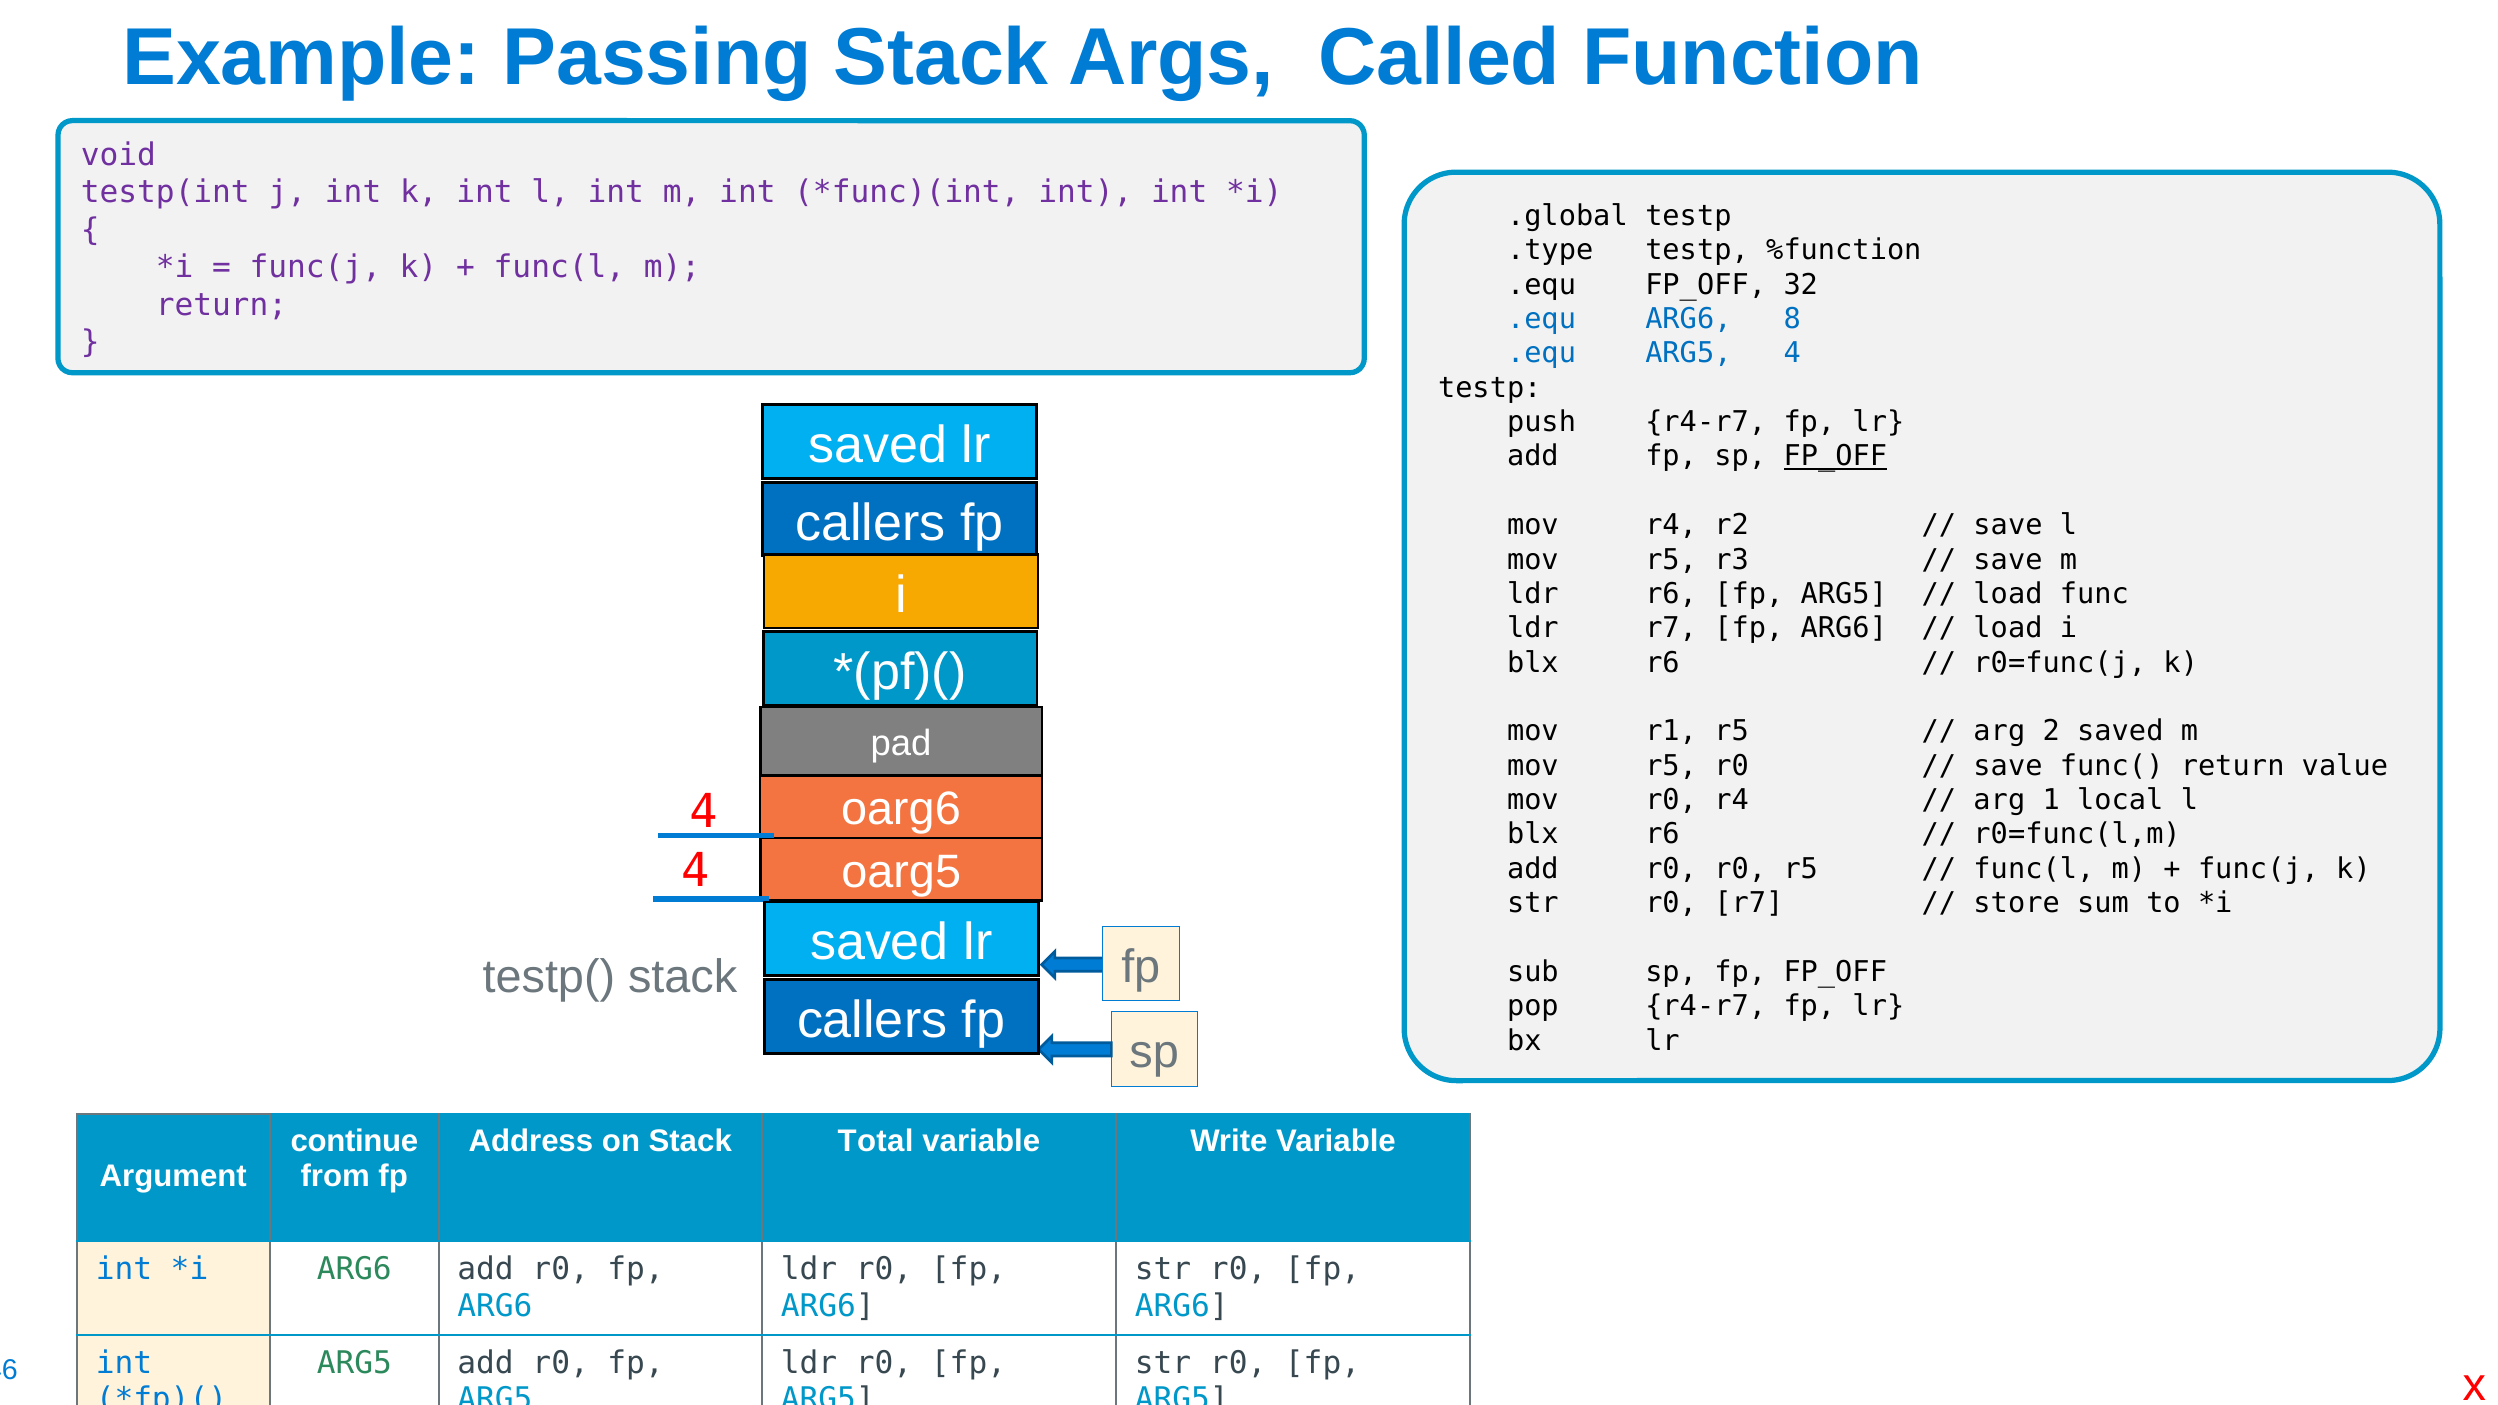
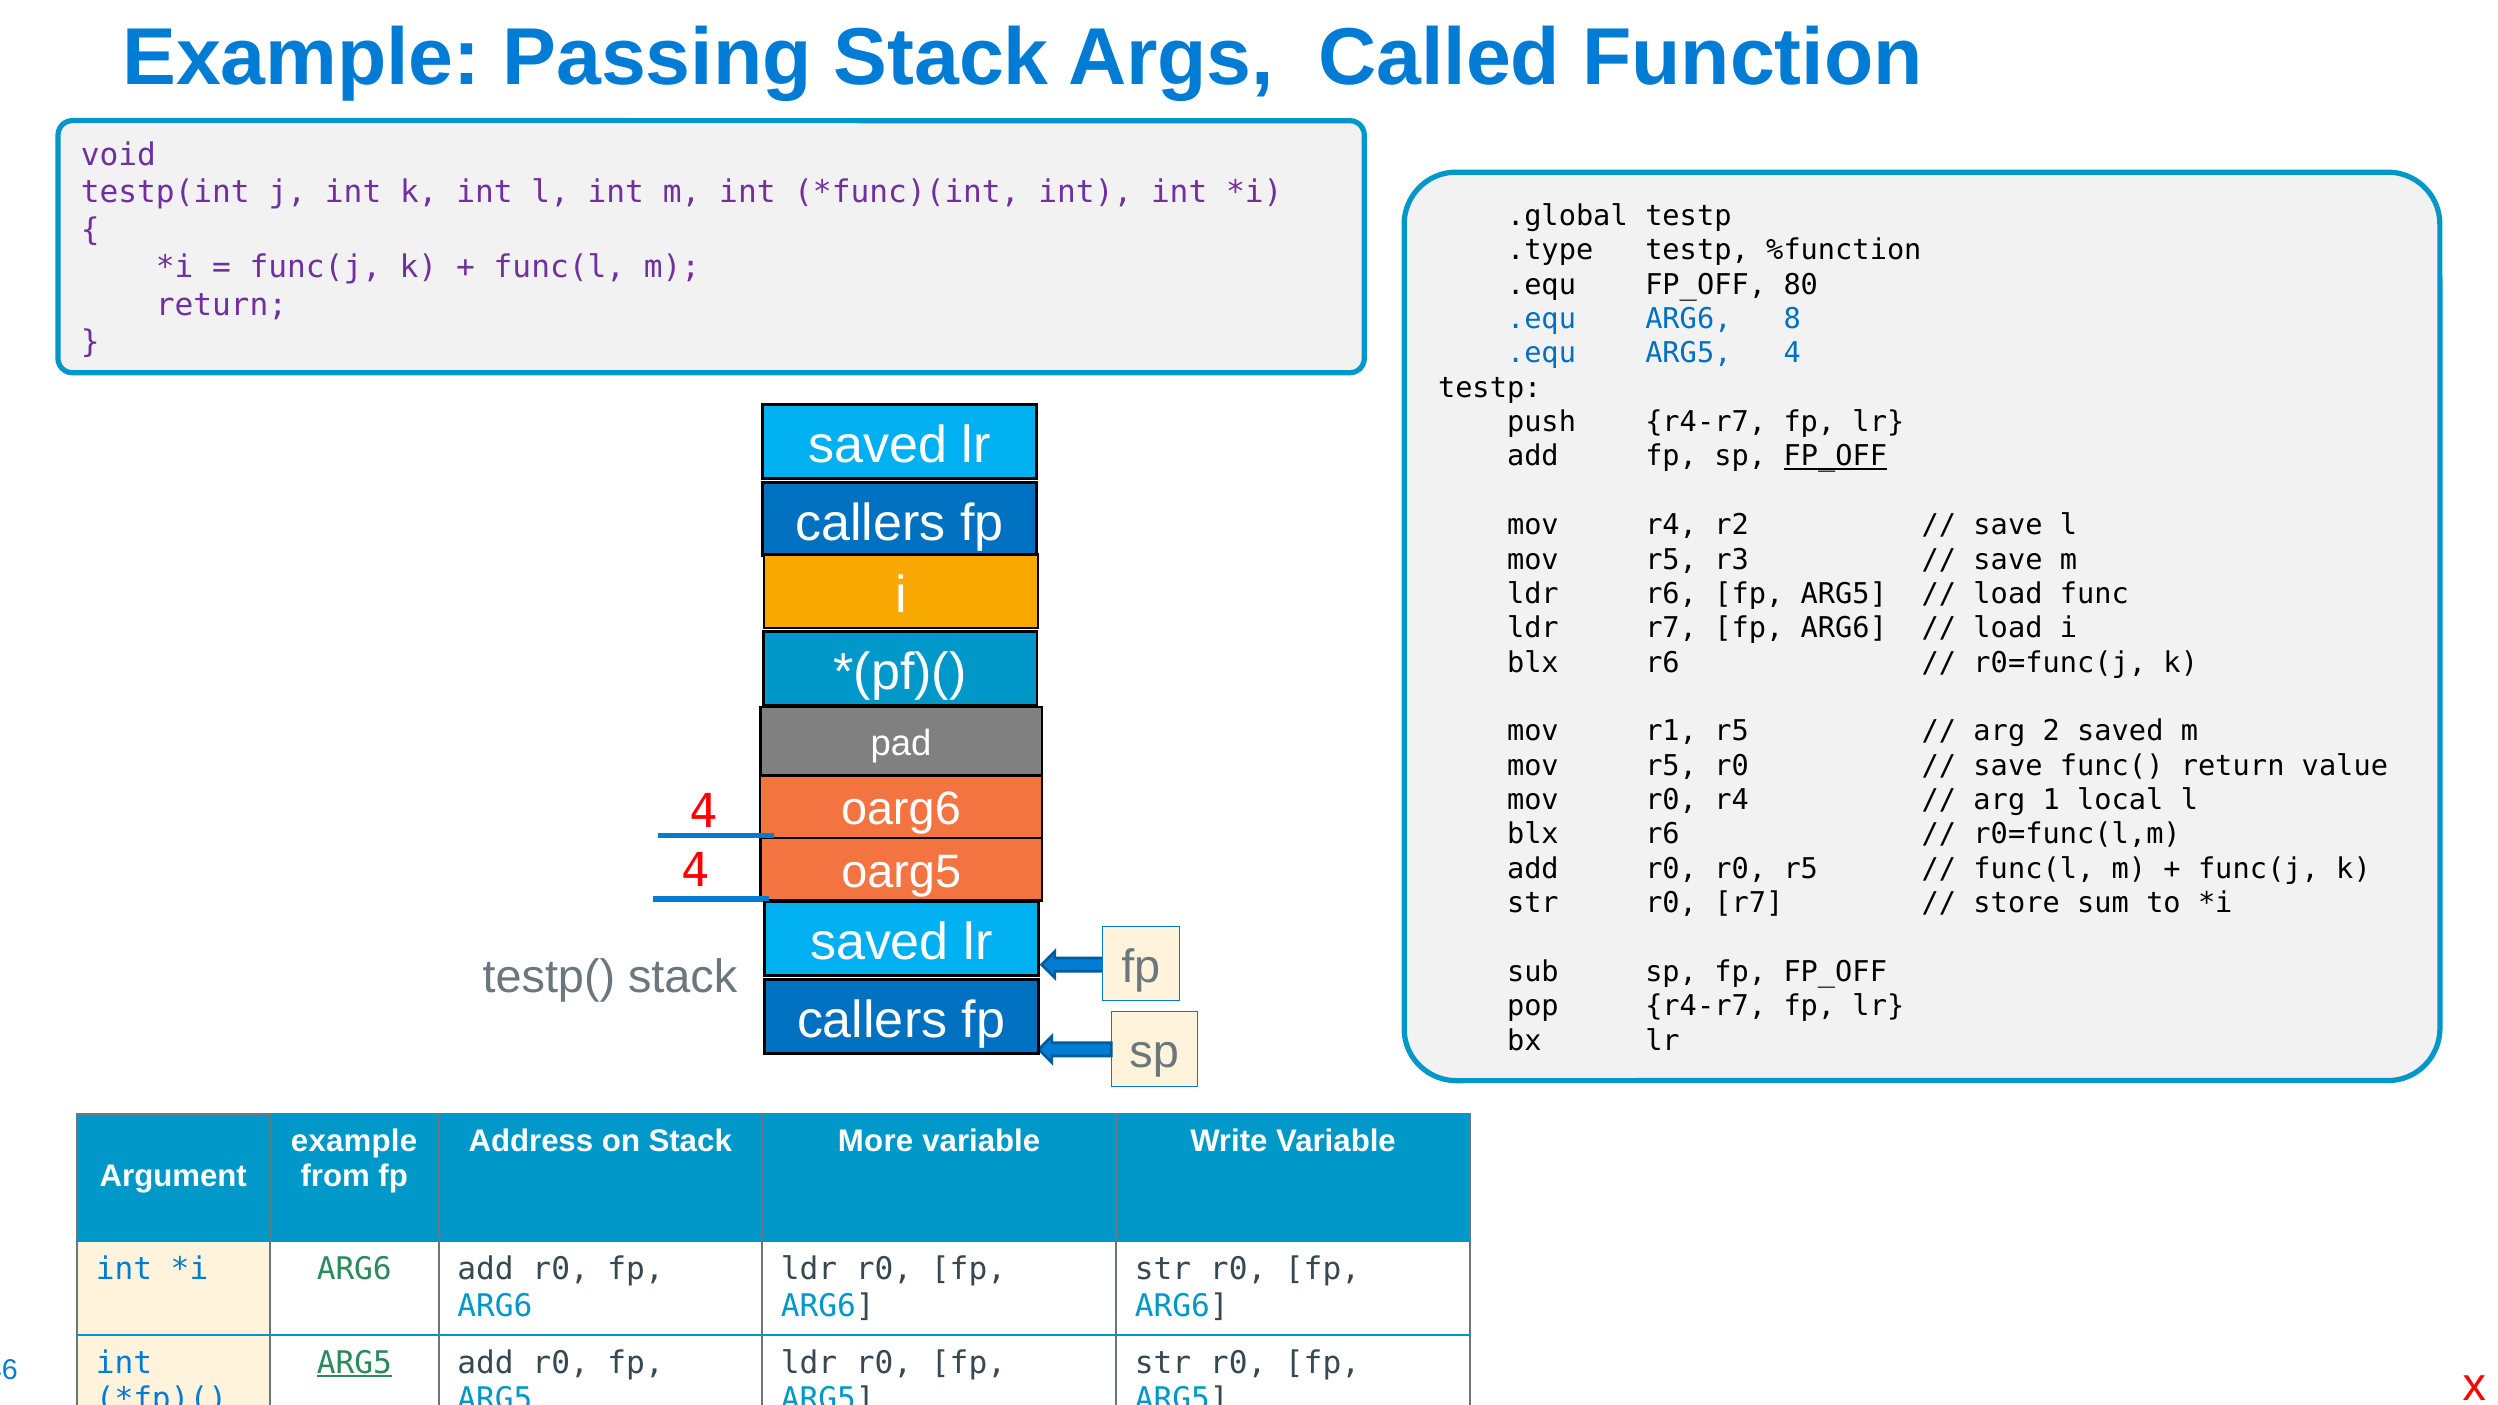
32: 32 -> 80
continue at (354, 1142): continue -> example
Total: Total -> More
ARG5 at (354, 1363) underline: none -> present
